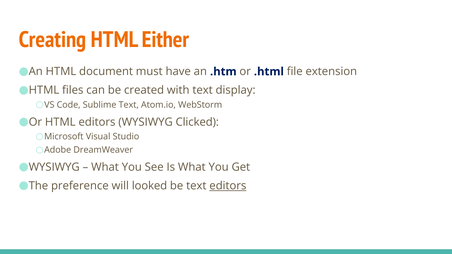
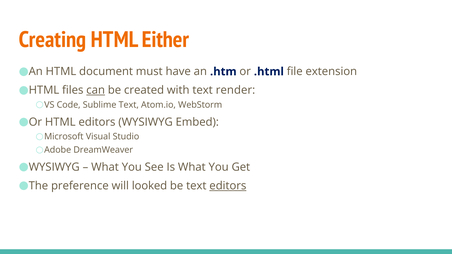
can underline: none -> present
display: display -> render
Clicked: Clicked -> Embed
